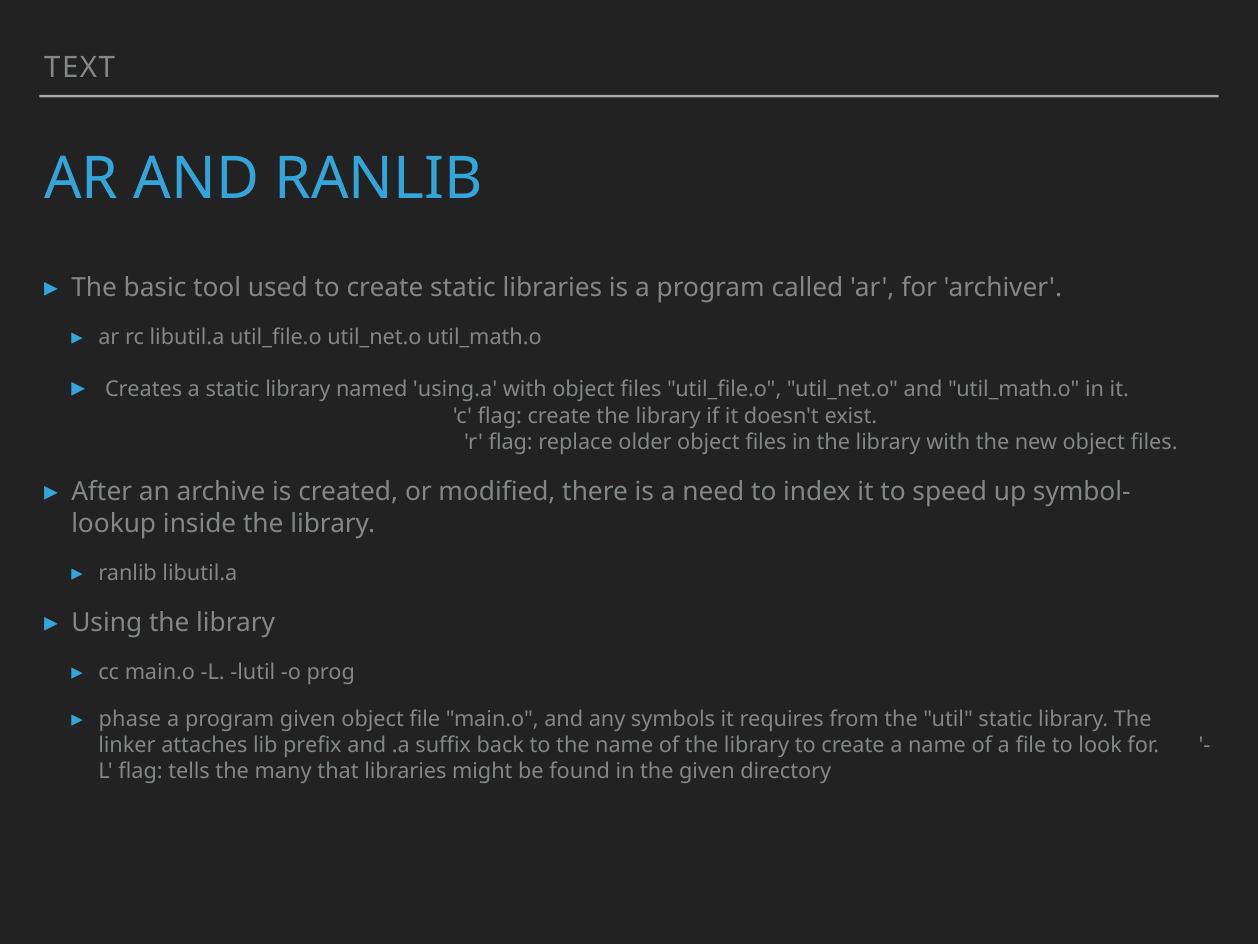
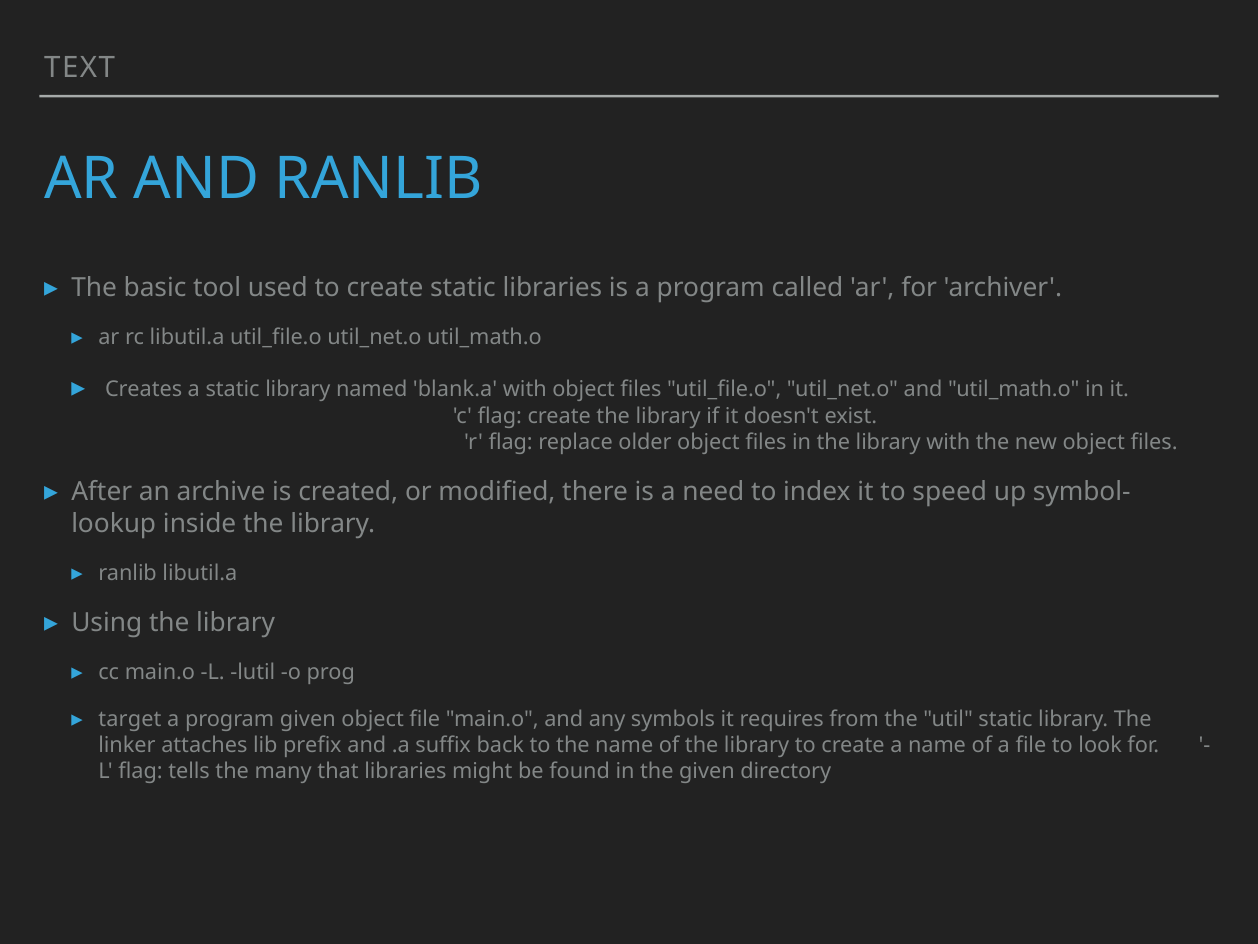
using.a: using.a -> blank.a
phase: phase -> target
